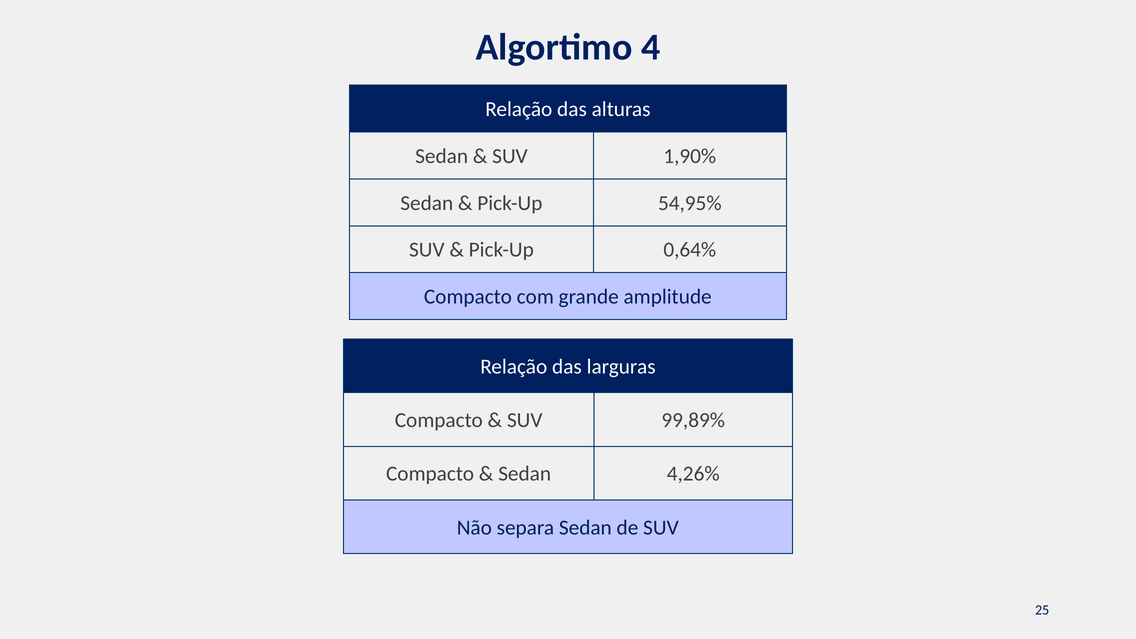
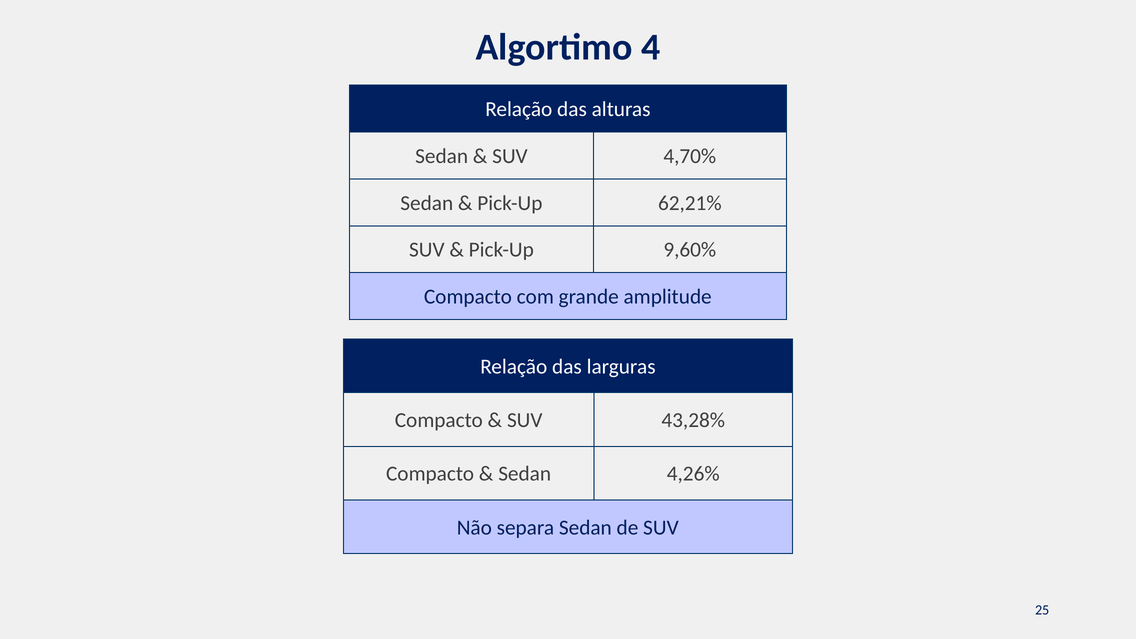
1,90%: 1,90% -> 4,70%
54,95%: 54,95% -> 62,21%
0,64%: 0,64% -> 9,60%
99,89%: 99,89% -> 43,28%
